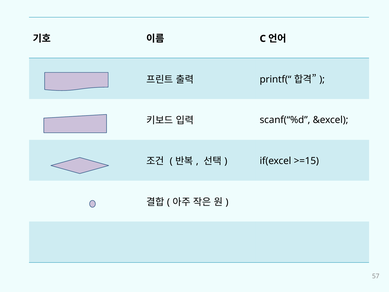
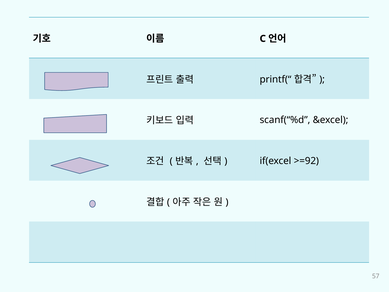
>=15: >=15 -> >=92
